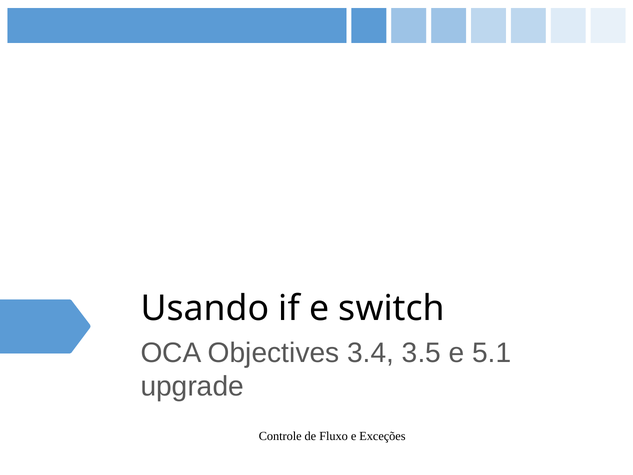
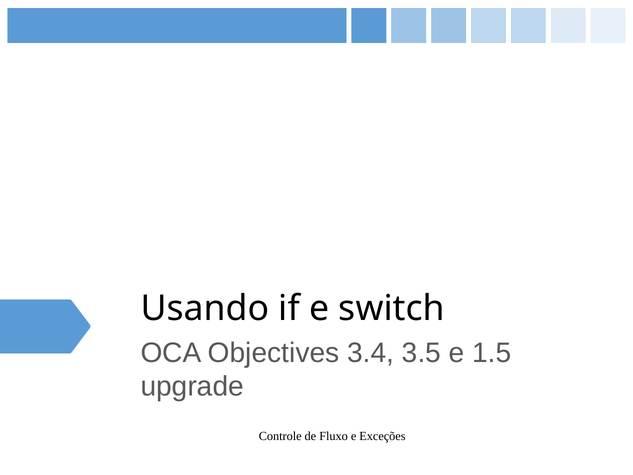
5.1: 5.1 -> 1.5
